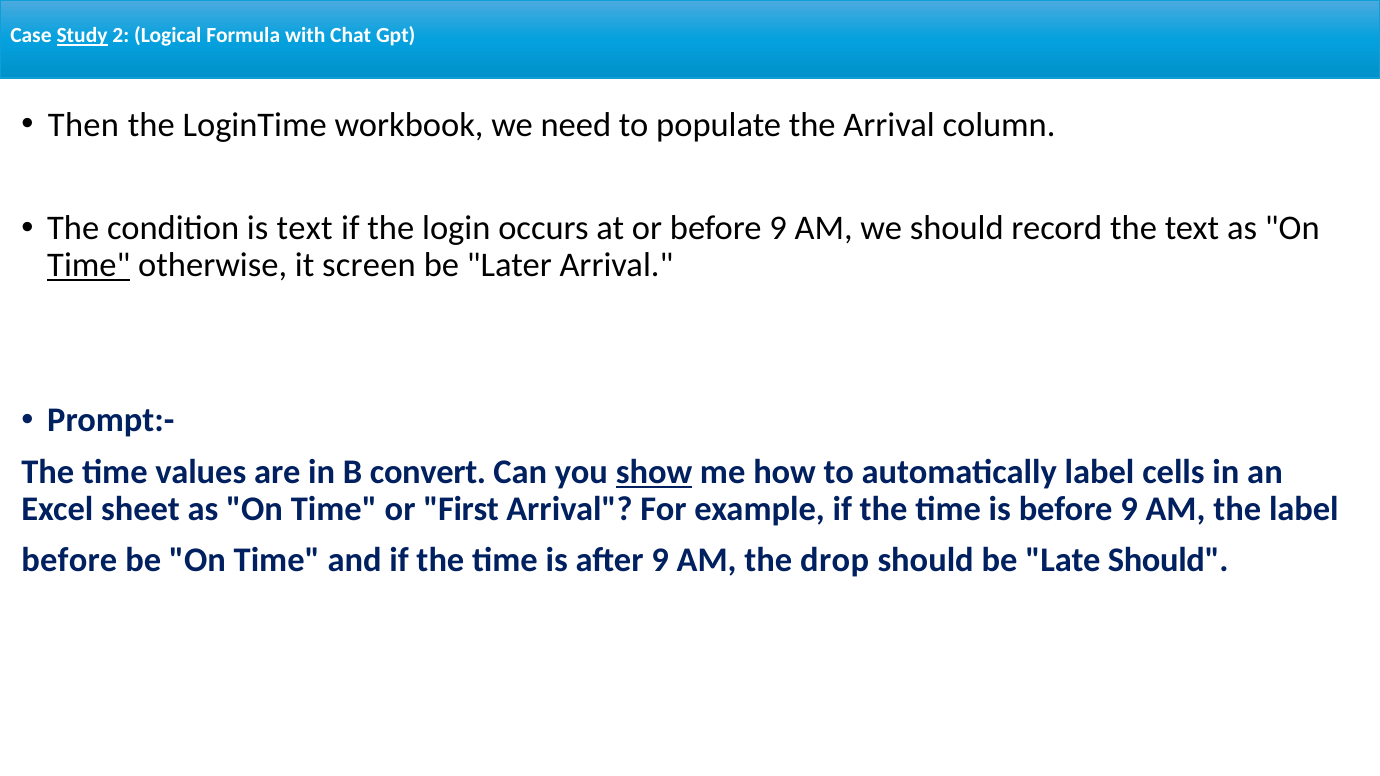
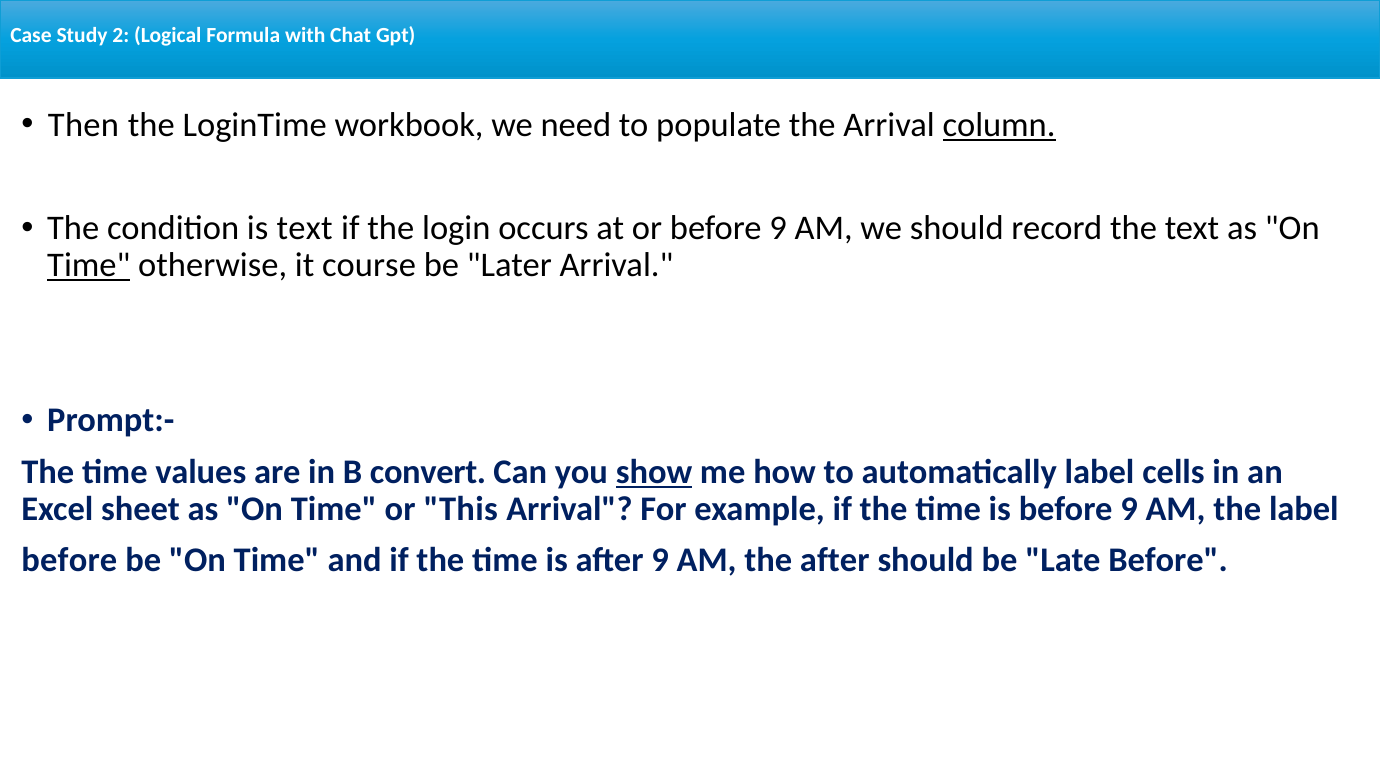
Study underline: present -> none
column underline: none -> present
screen: screen -> course
First: First -> This
the drop: drop -> after
Late Should: Should -> Before
